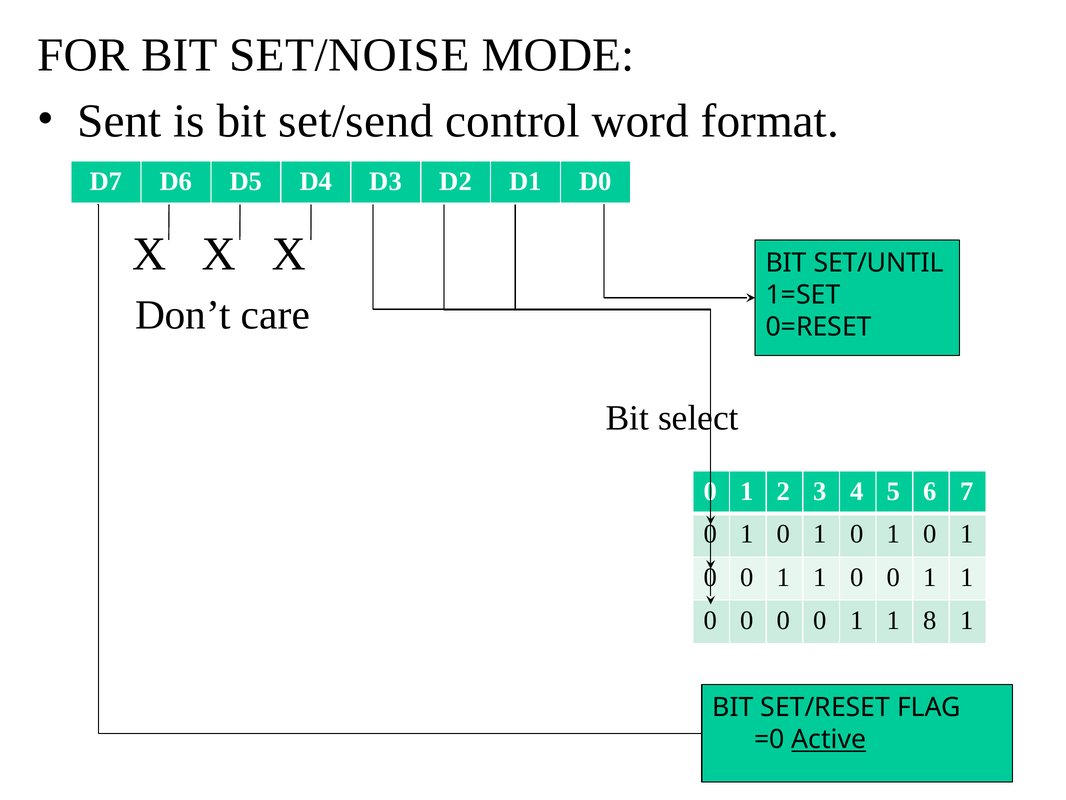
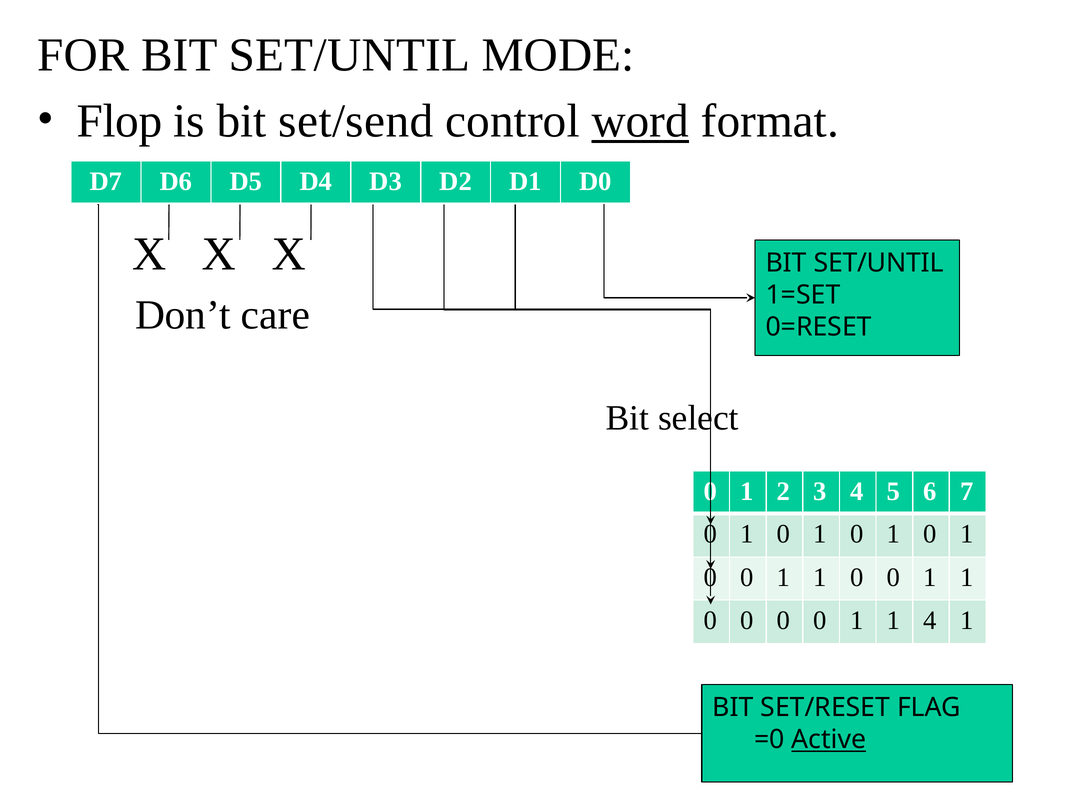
FOR BIT SET/NOISE: SET/NOISE -> SET/UNTIL
Sent: Sent -> Flop
word underline: none -> present
1 8: 8 -> 4
